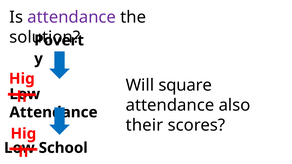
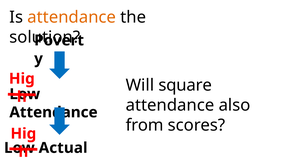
attendance at (72, 17) colour: purple -> orange
their: their -> from
School: School -> Actual
